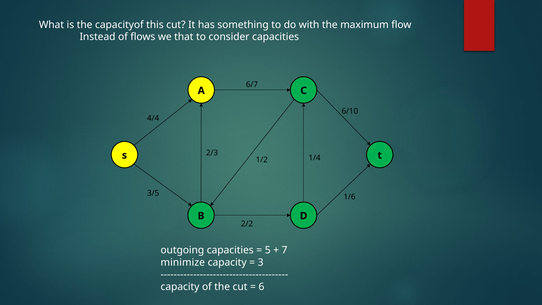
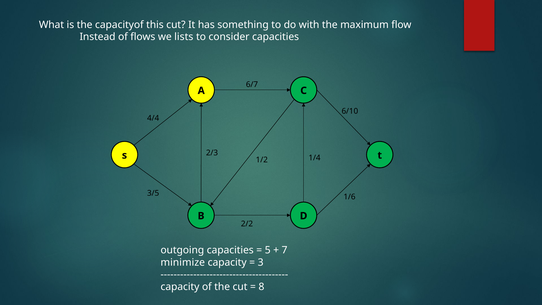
that: that -> lists
6: 6 -> 8
